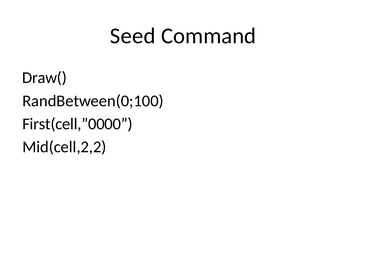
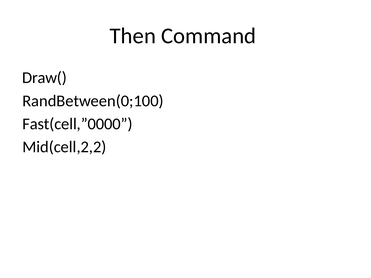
Seed: Seed -> Then
First(cell,”0000: First(cell,”0000 -> Fast(cell,”0000
